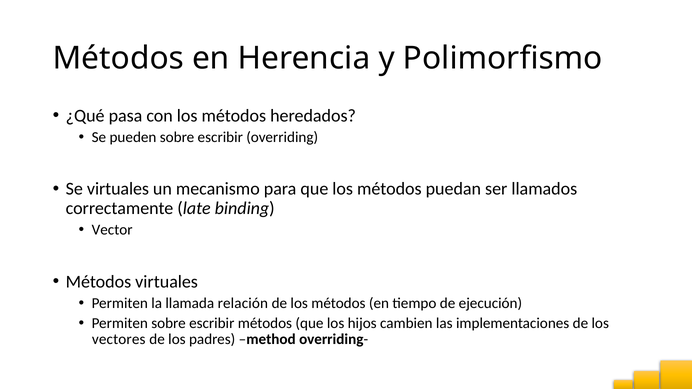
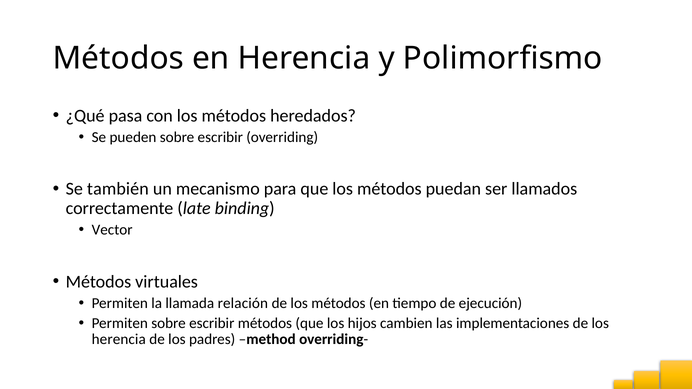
Se virtuales: virtuales -> también
vectores at (119, 340): vectores -> herencia
